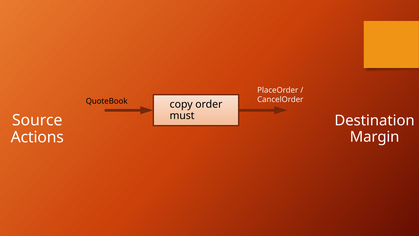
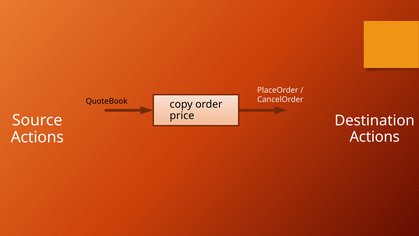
must: must -> price
Margin at (375, 137): Margin -> Actions
